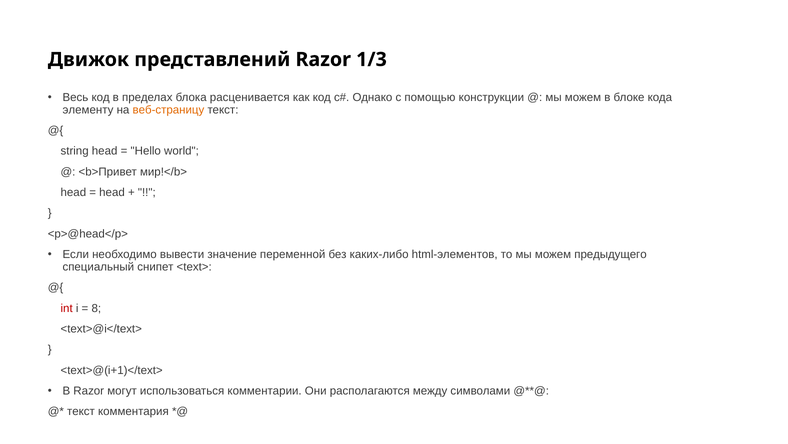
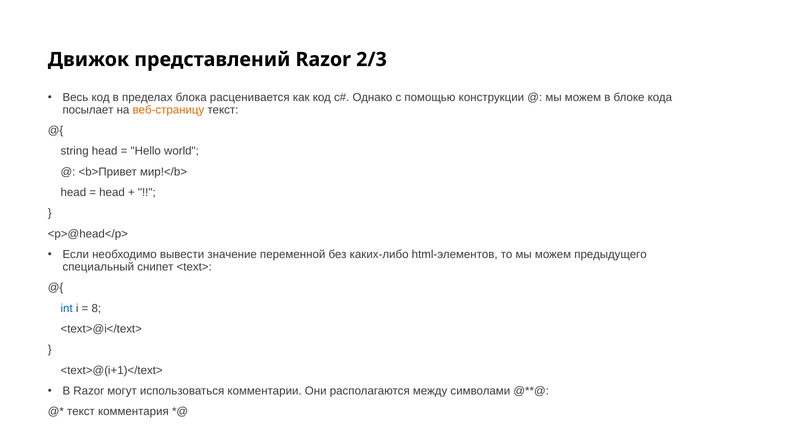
1/3: 1/3 -> 2/3
элементу: элементу -> посылает
int colour: red -> blue
